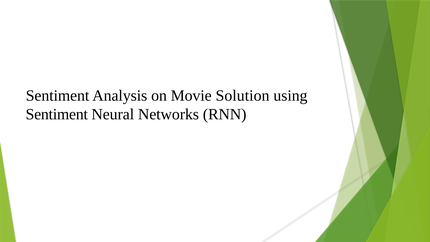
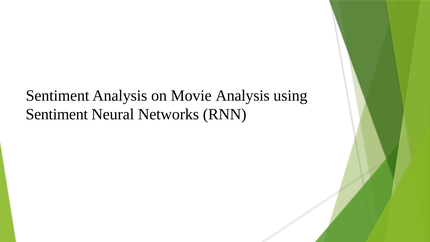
Movie Solution: Solution -> Analysis
